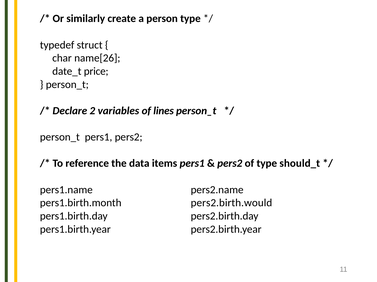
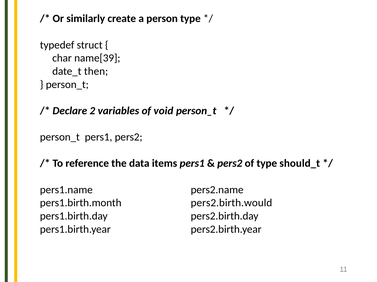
name[26: name[26 -> name[39
price: price -> then
lines: lines -> void
